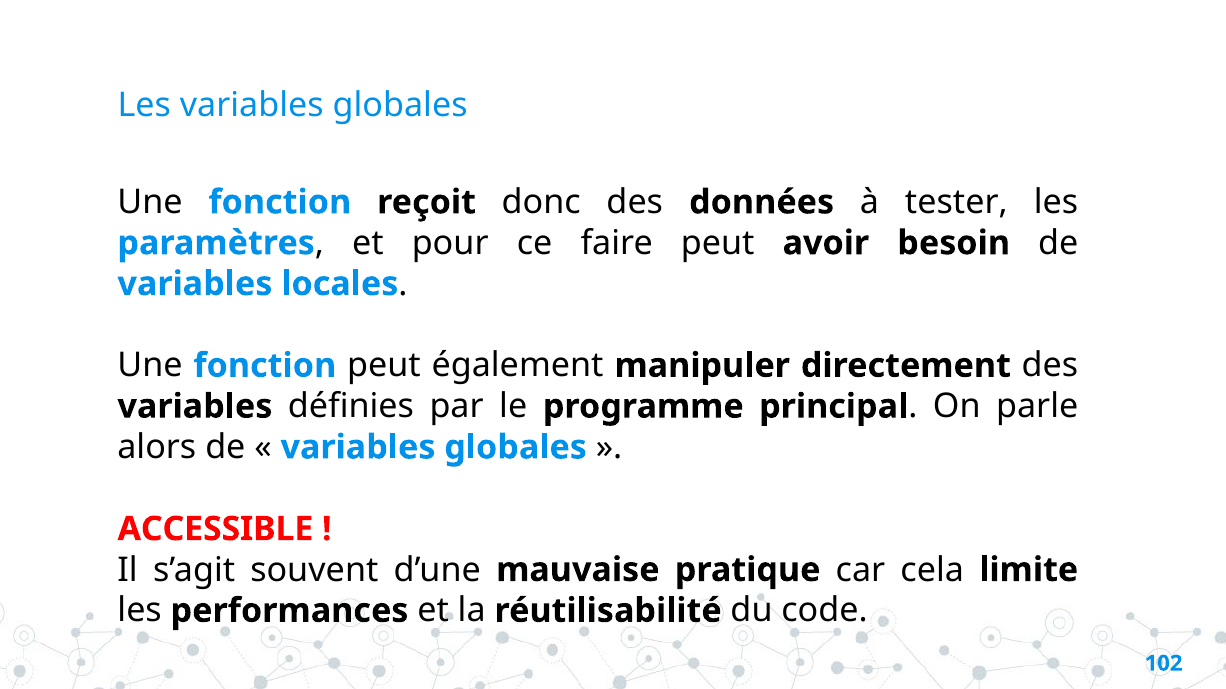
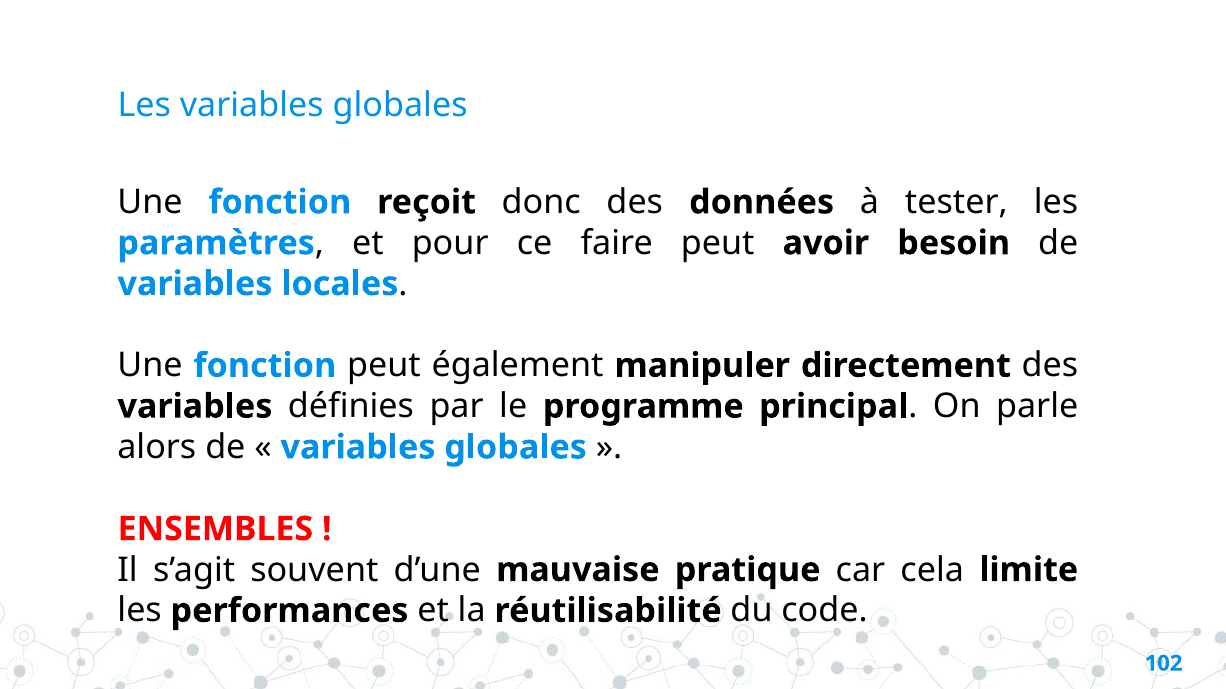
ACCESSIBLE: ACCESSIBLE -> ENSEMBLES
